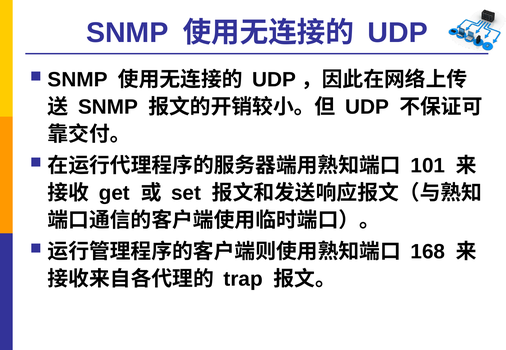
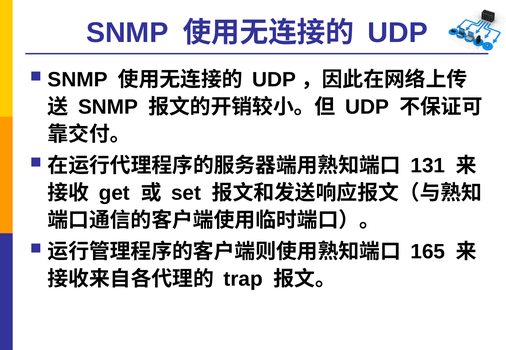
101: 101 -> 131
168: 168 -> 165
